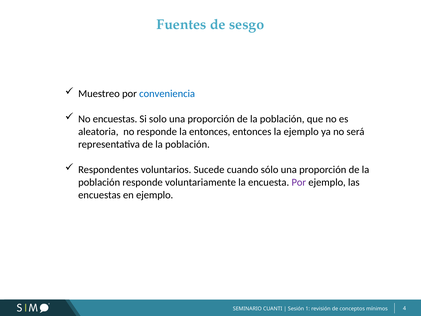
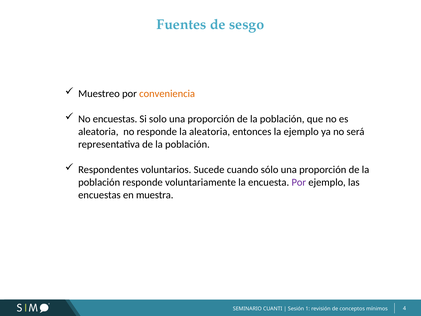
conveniencia colour: blue -> orange
la entonces: entonces -> aleatoria
en ejemplo: ejemplo -> muestra
